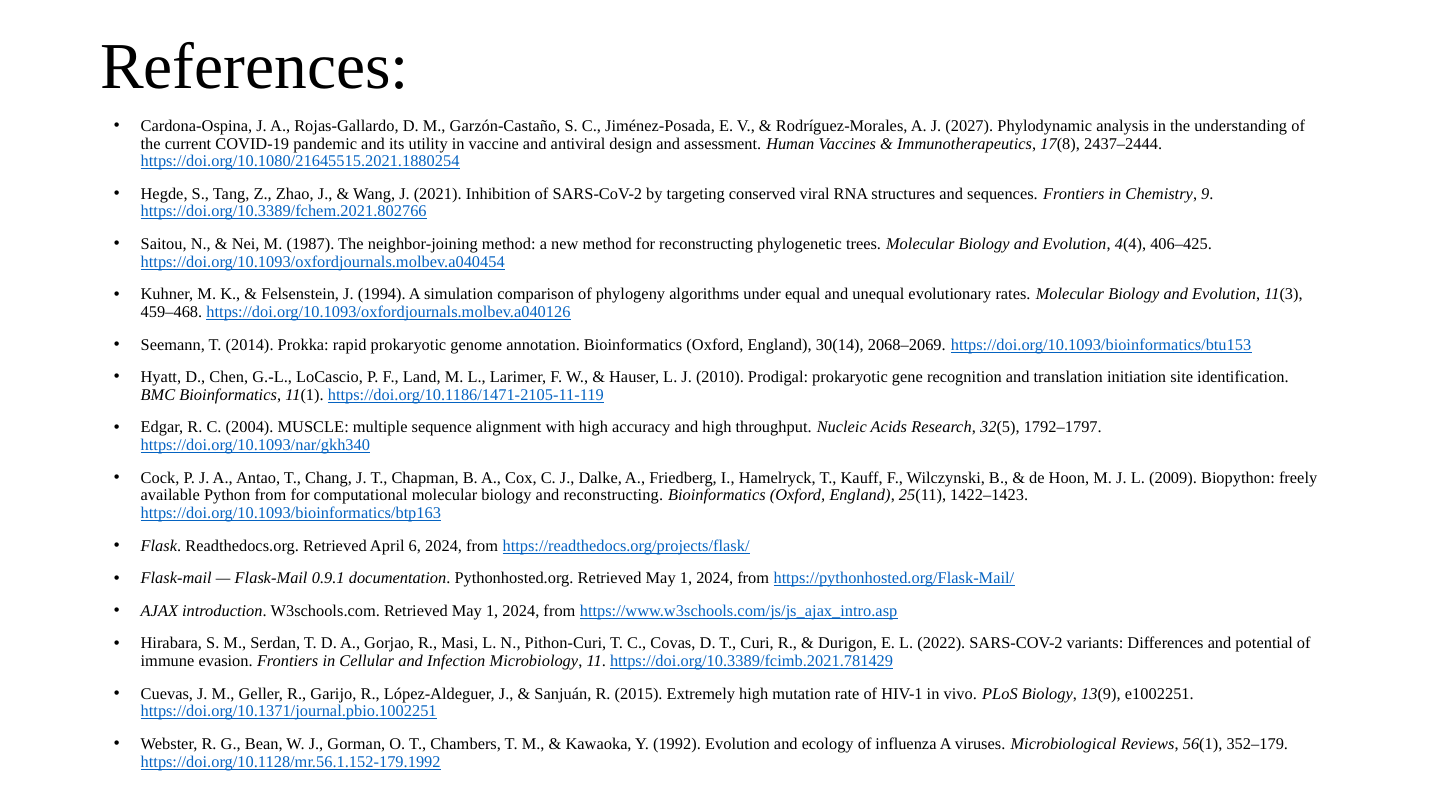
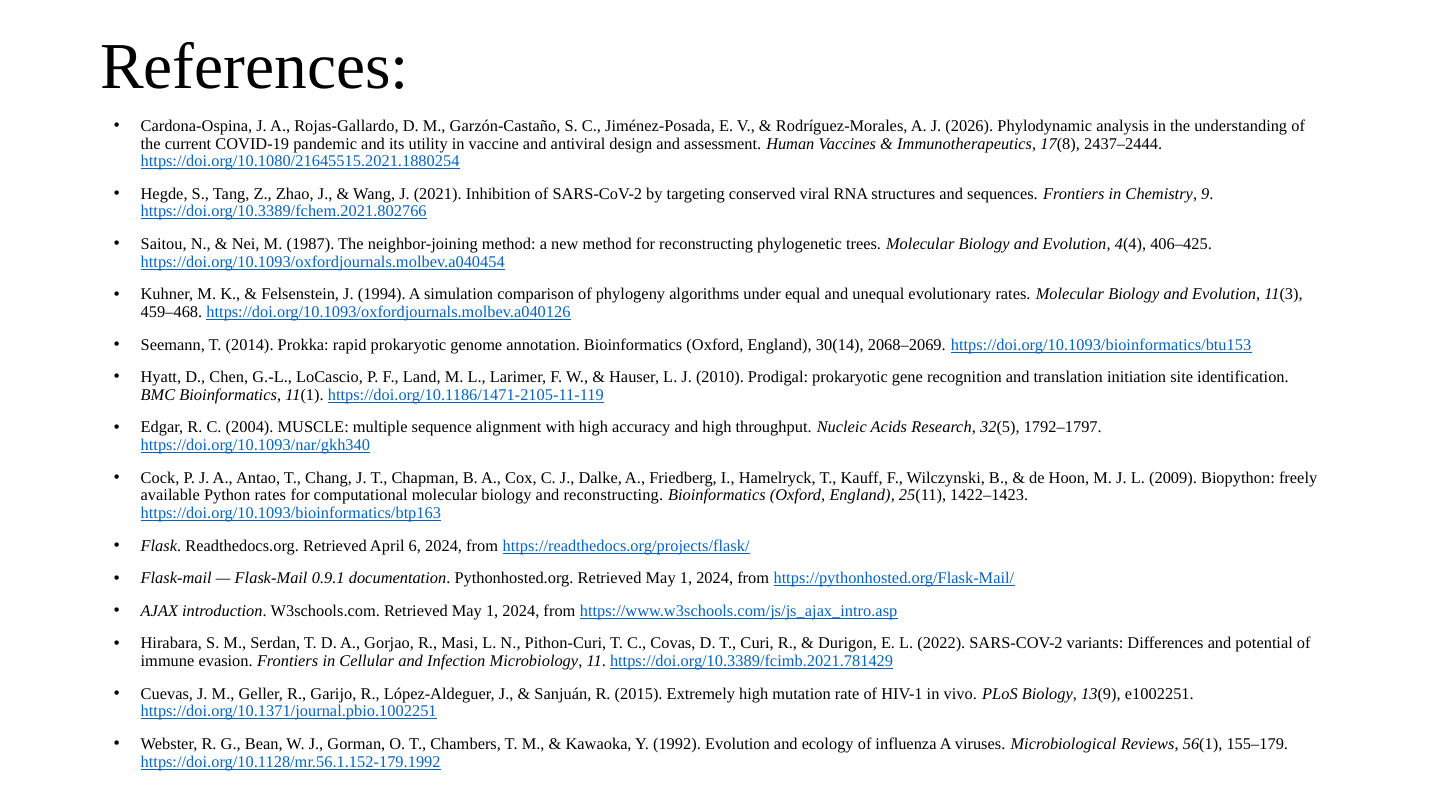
2027: 2027 -> 2026
Python from: from -> rates
352–179: 352–179 -> 155–179
